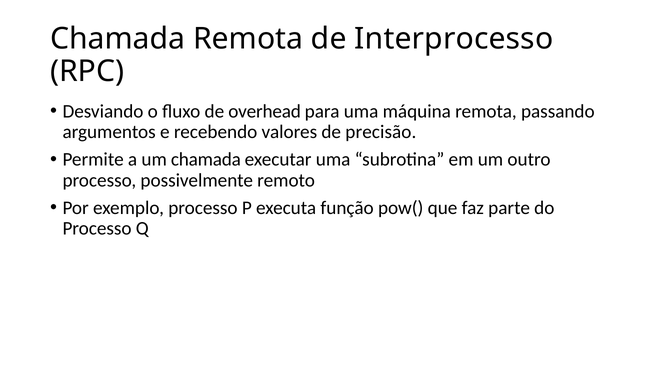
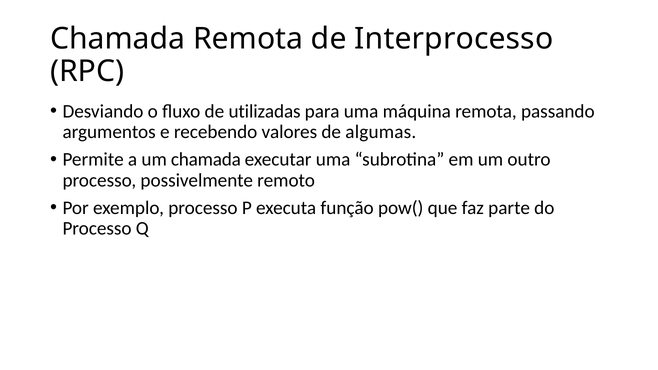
overhead: overhead -> utilizadas
precisão: precisão -> algumas
